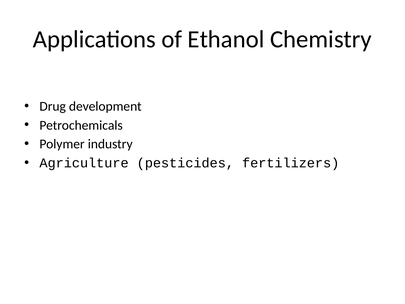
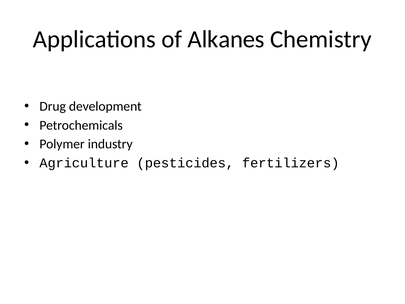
Ethanol: Ethanol -> Alkanes
